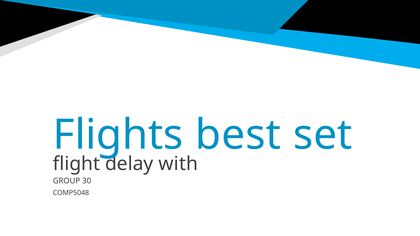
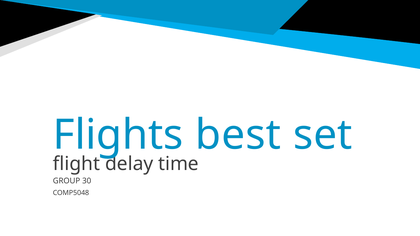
with: with -> time
